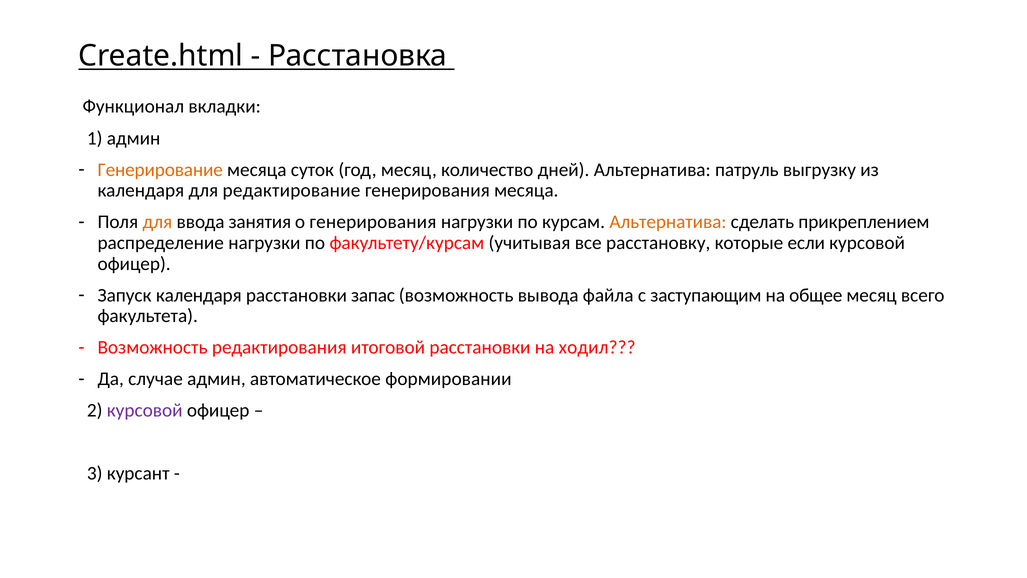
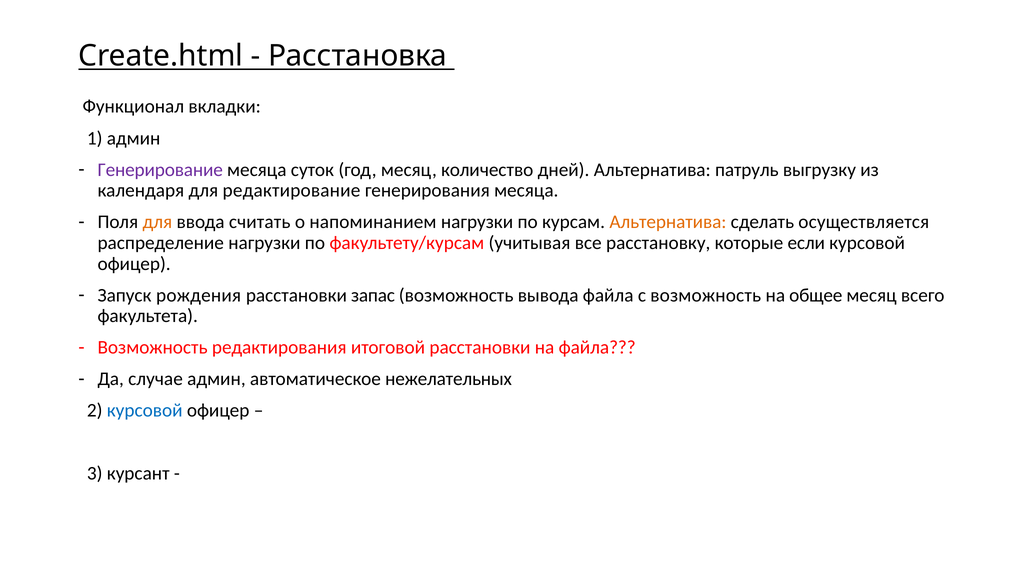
Генерирование colour: orange -> purple
занятия: занятия -> считать
о генерирования: генерирования -> напоминанием
прикреплением: прикреплением -> осуществляется
Запуск календаря: календаря -> рождения
с заступающим: заступающим -> возможность
на ходил: ходил -> файла
формировании: формировании -> нежелательных
курсовой at (145, 410) colour: purple -> blue
